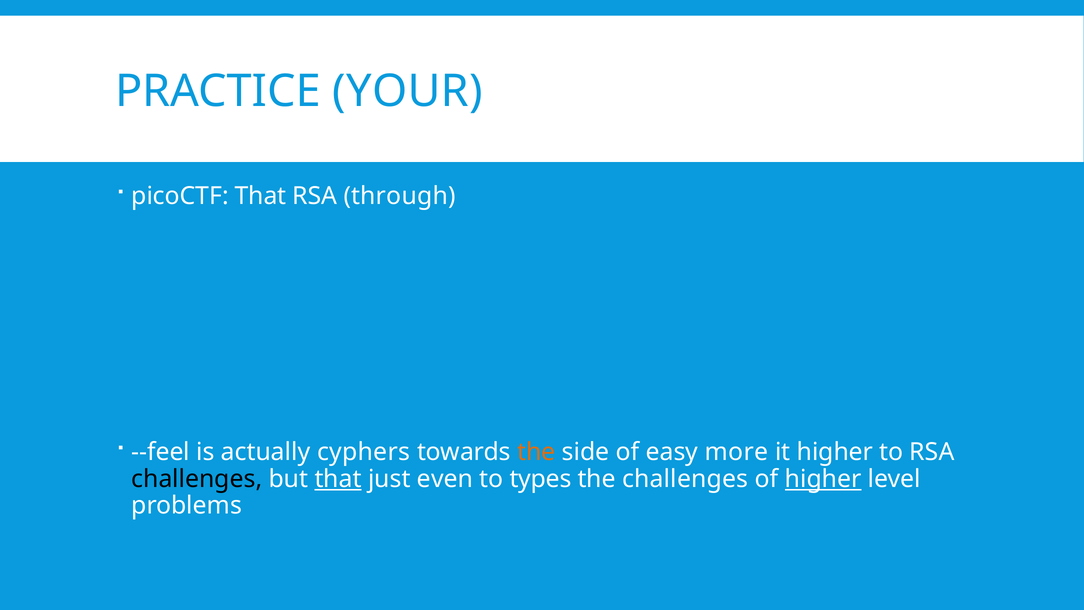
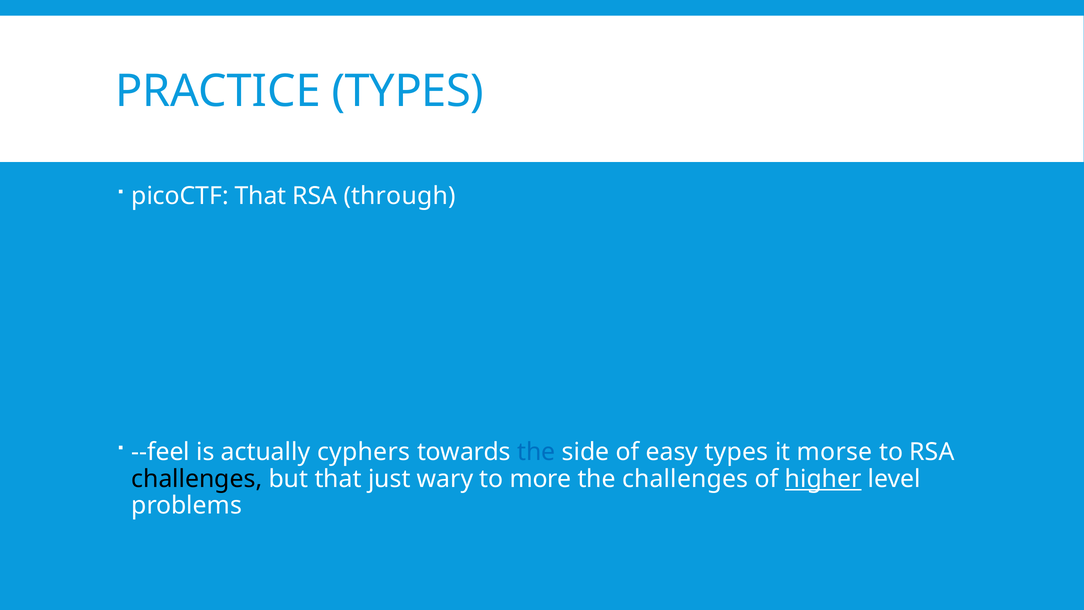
PRACTICE YOUR: YOUR -> TYPES
the at (536, 452) colour: orange -> blue
easy more: more -> types
it higher: higher -> morse
that at (338, 479) underline: present -> none
even: even -> wary
types: types -> more
